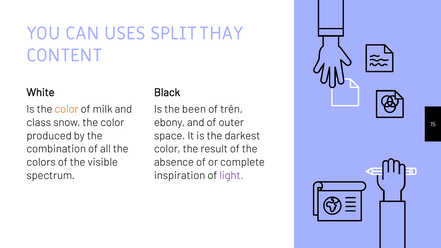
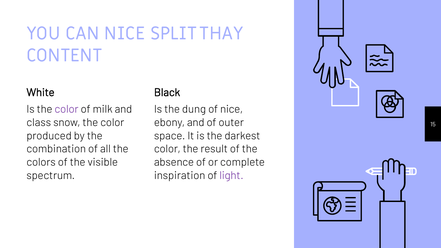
CAN USES: USES -> NICE
color at (67, 109) colour: orange -> purple
been: been -> dung
of trên: trên -> nice
